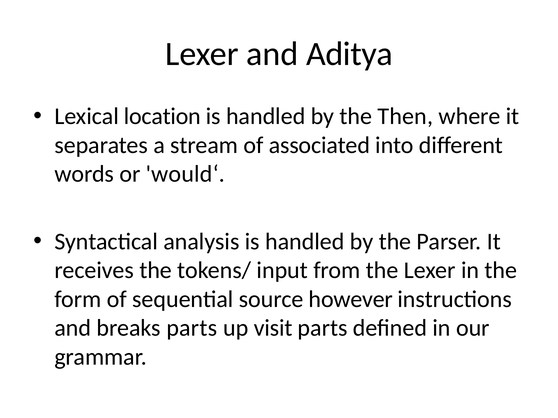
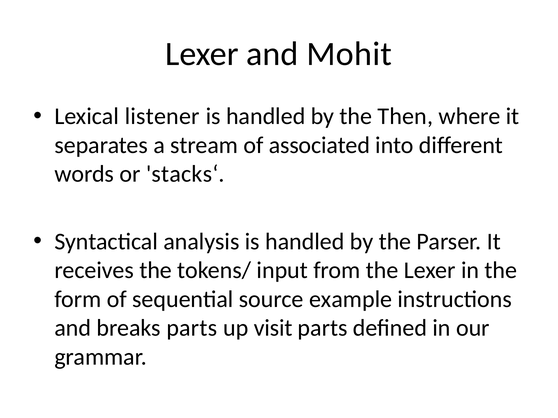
Aditya: Aditya -> Mohit
location: location -> listener
would‘: would‘ -> stacks‘
however: however -> example
